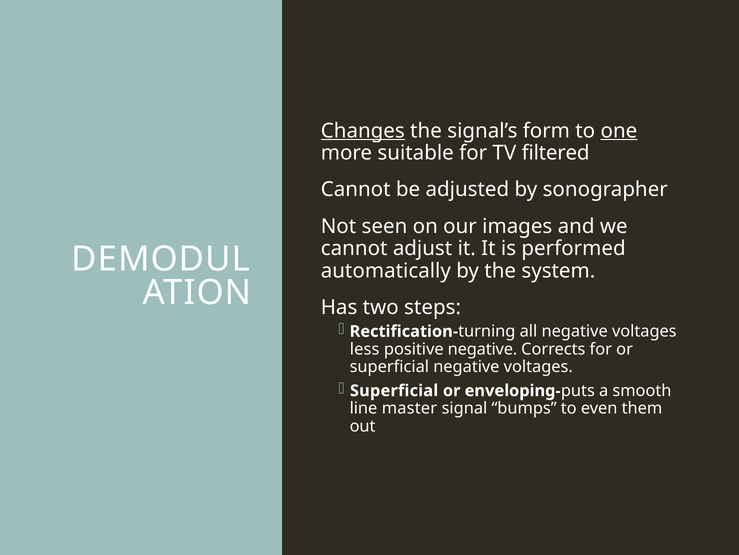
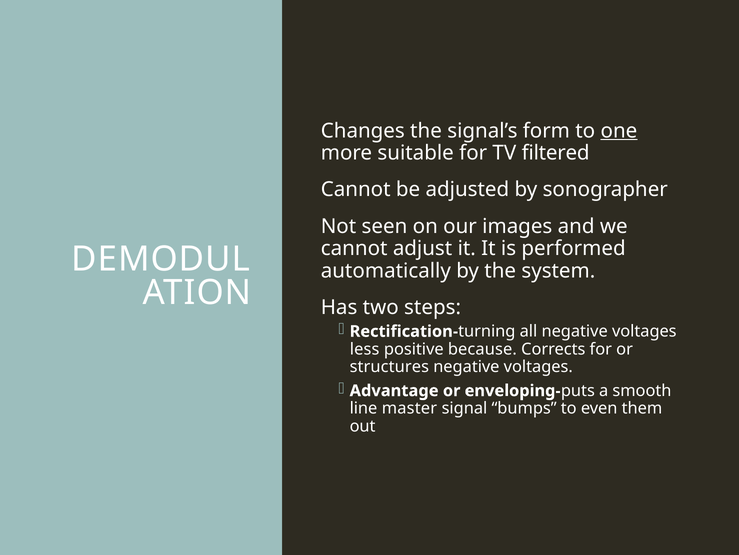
Changes underline: present -> none
positive negative: negative -> because
superficial at (389, 366): superficial -> structures
Superficial at (394, 390): Superficial -> Advantage
